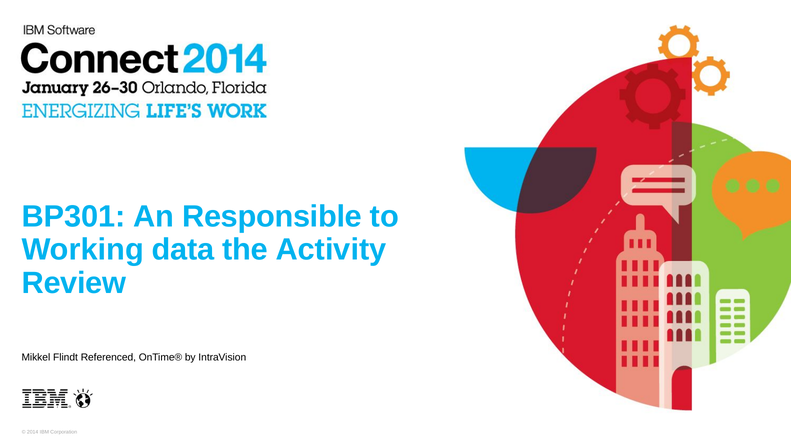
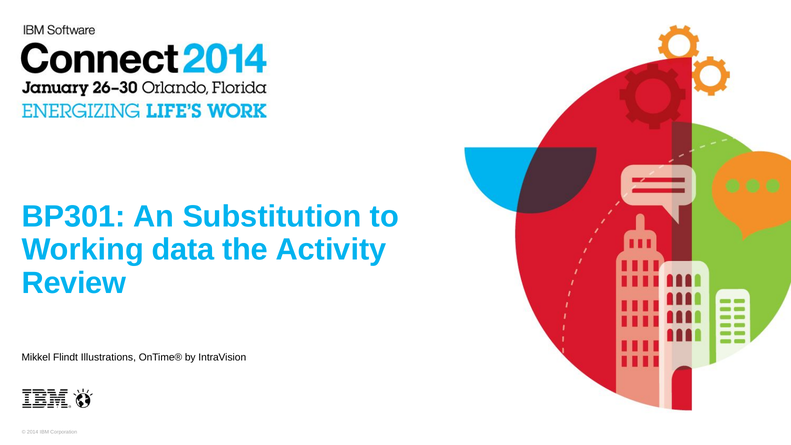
Responsible: Responsible -> Substitution
Referenced: Referenced -> Illustrations
